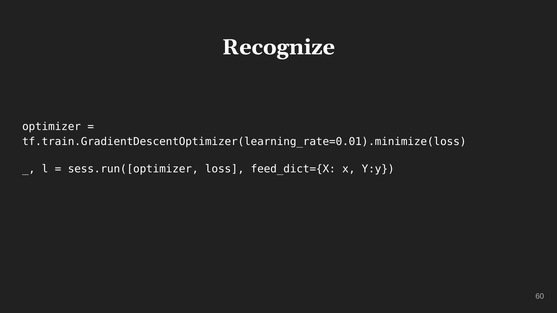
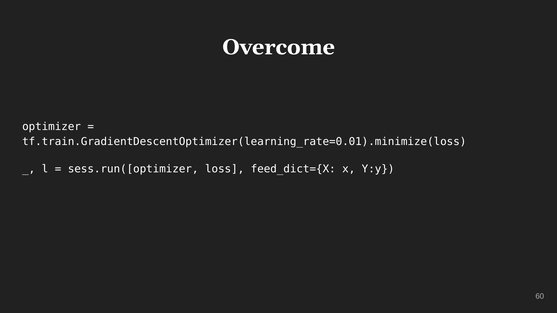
Recognize: Recognize -> Overcome
